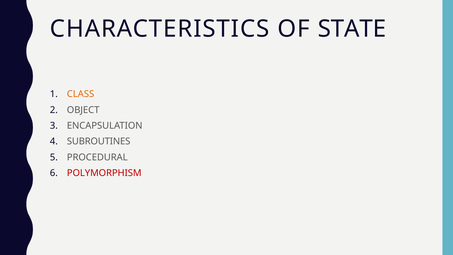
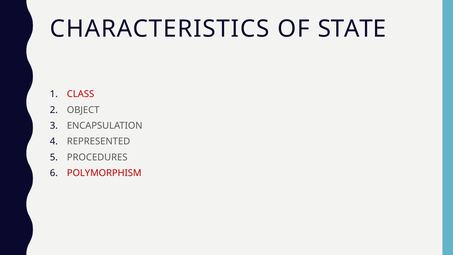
CLASS colour: orange -> red
SUBROUTINES: SUBROUTINES -> REPRESENTED
PROCEDURAL: PROCEDURAL -> PROCEDURES
